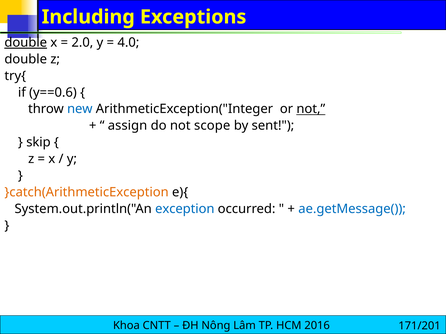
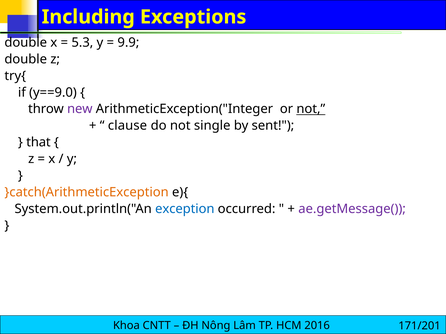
double at (26, 43) underline: present -> none
2.0: 2.0 -> 5.3
4.0: 4.0 -> 9.9
y==0.6: y==0.6 -> y==9.0
new colour: blue -> purple
assign: assign -> clause
scope: scope -> single
skip: skip -> that
ae.getMessage( colour: blue -> purple
